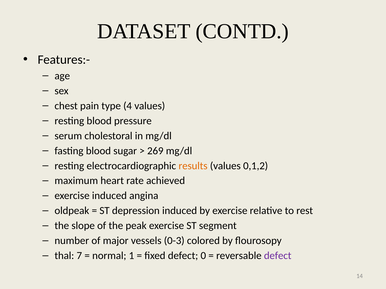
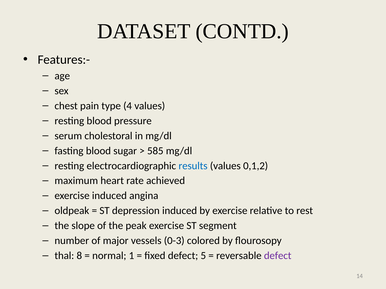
269: 269 -> 585
results colour: orange -> blue
7: 7 -> 8
0: 0 -> 5
